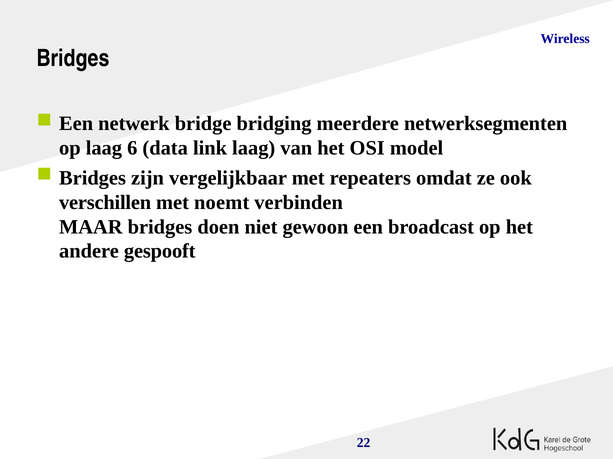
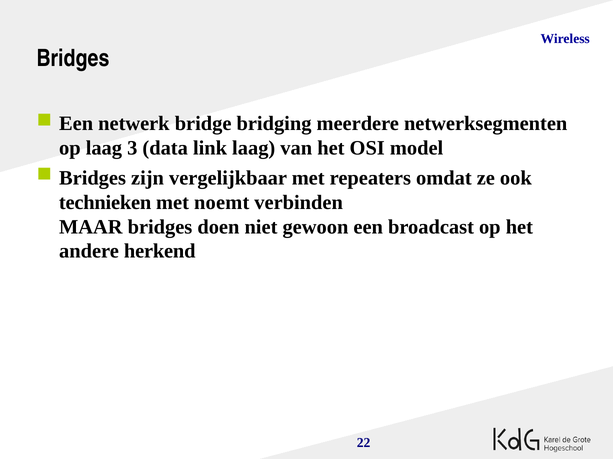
6: 6 -> 3
verschillen: verschillen -> technieken
gespooft: gespooft -> herkend
